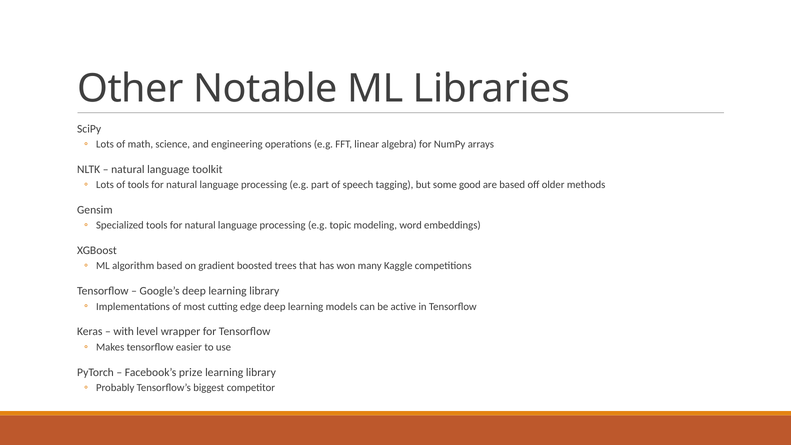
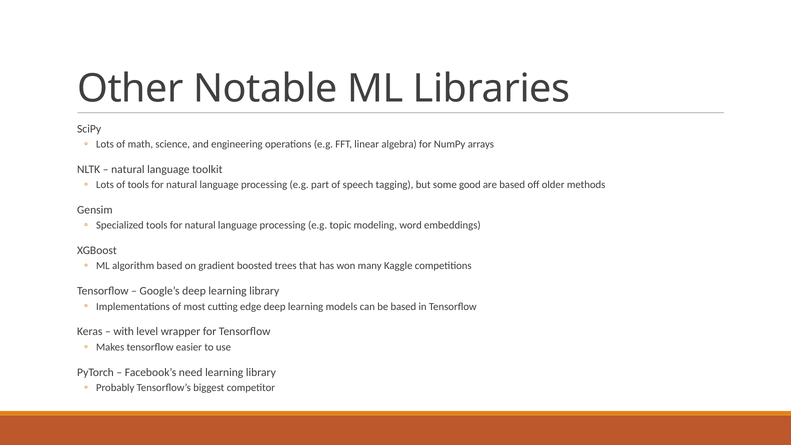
be active: active -> based
prize: prize -> need
